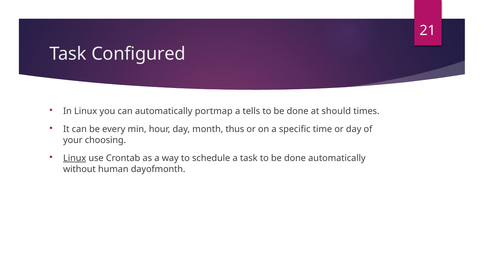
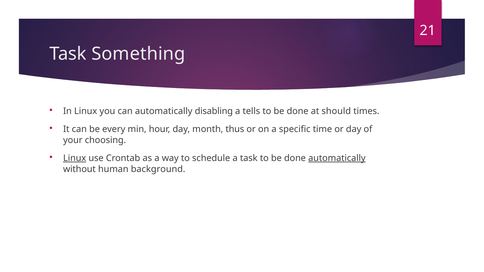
Configured: Configured -> Something
portmap: portmap -> disabling
automatically at (337, 158) underline: none -> present
dayofmonth: dayofmonth -> background
